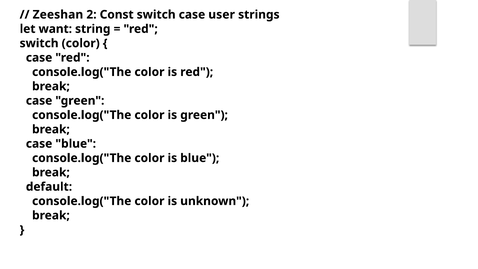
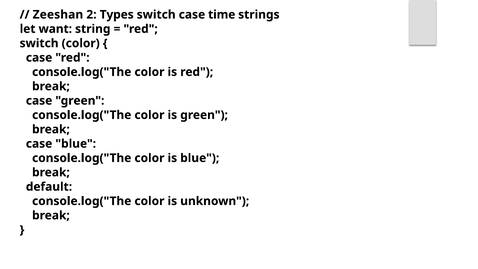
Const: Const -> Types
user: user -> time
